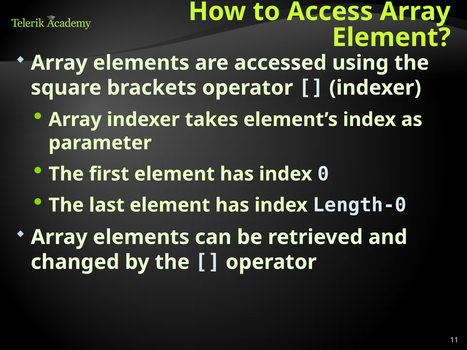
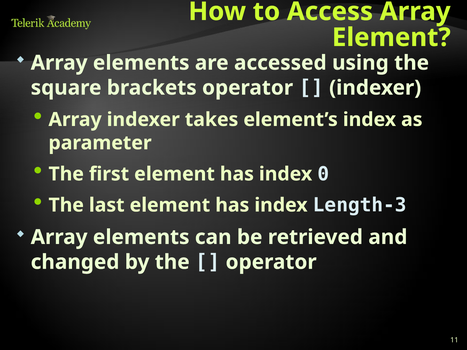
Length-0: Length-0 -> Length-3
